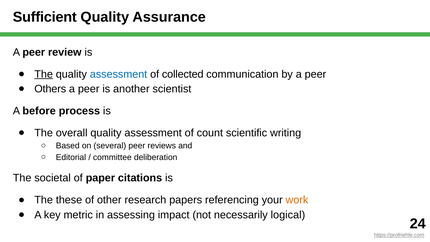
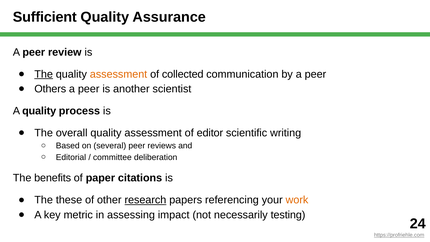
assessment at (119, 74) colour: blue -> orange
A before: before -> quality
count: count -> editor
societal: societal -> benefits
research underline: none -> present
logical: logical -> testing
